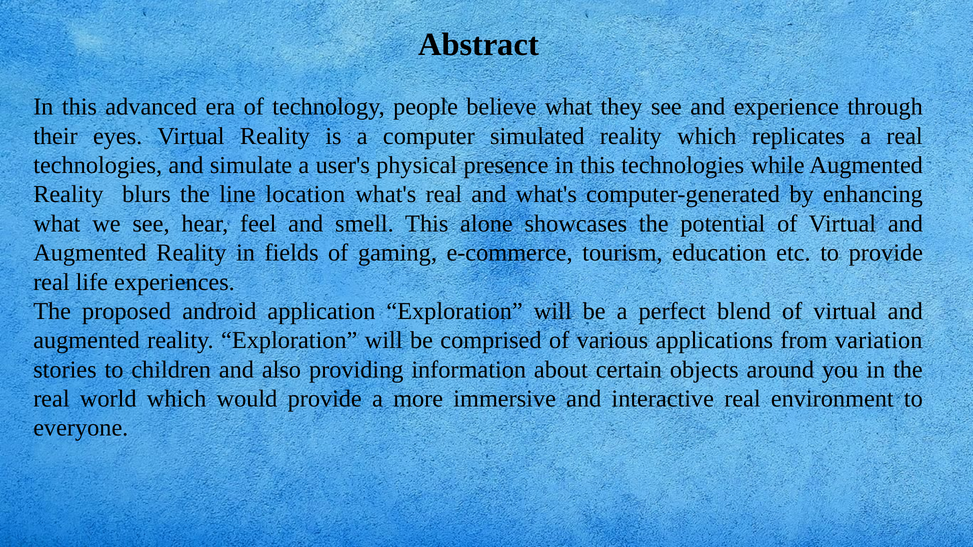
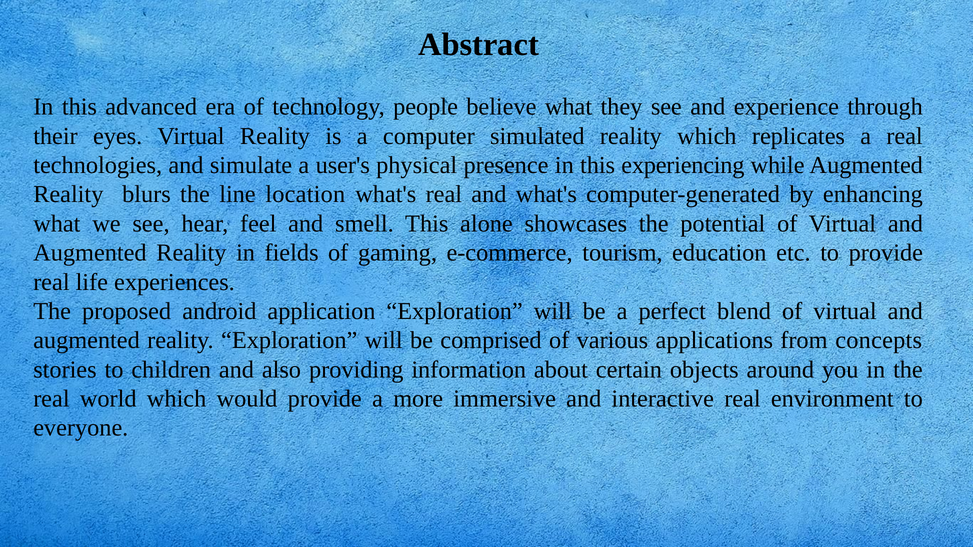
this technologies: technologies -> experiencing
variation: variation -> concepts
